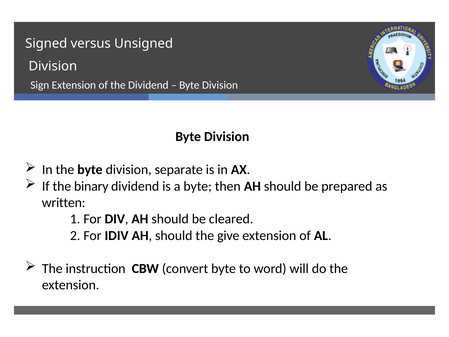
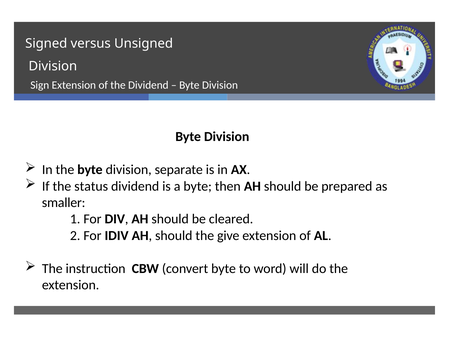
binary: binary -> status
written: written -> smaller
